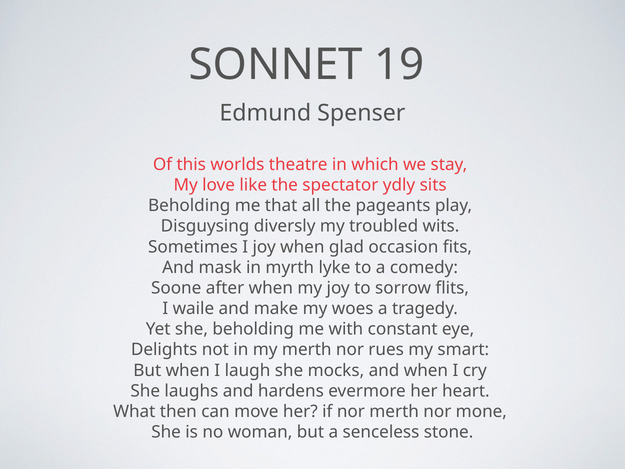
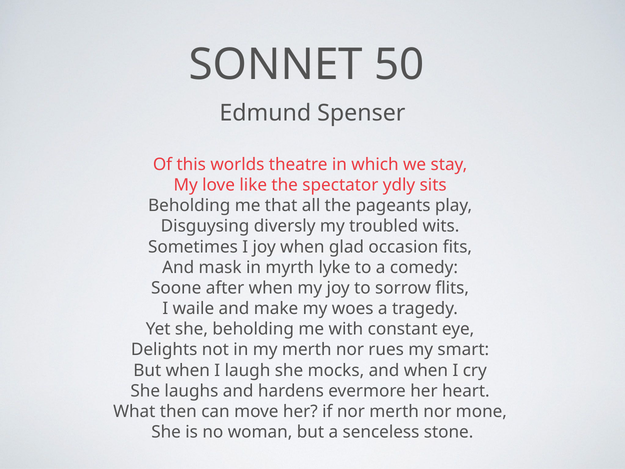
19: 19 -> 50
